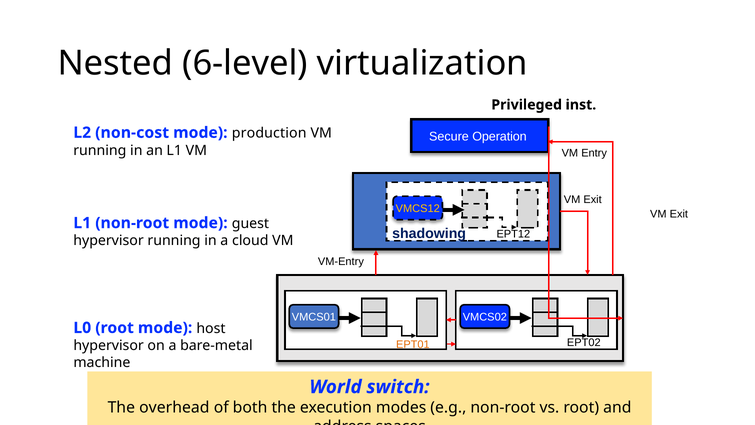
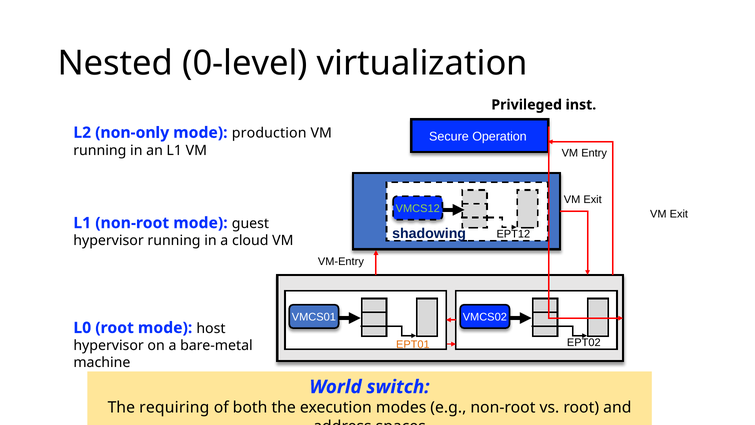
6-level: 6-level -> 0-level
non-cost: non-cost -> non-only
VMCS12 colour: yellow -> light green
overhead: overhead -> requiring
